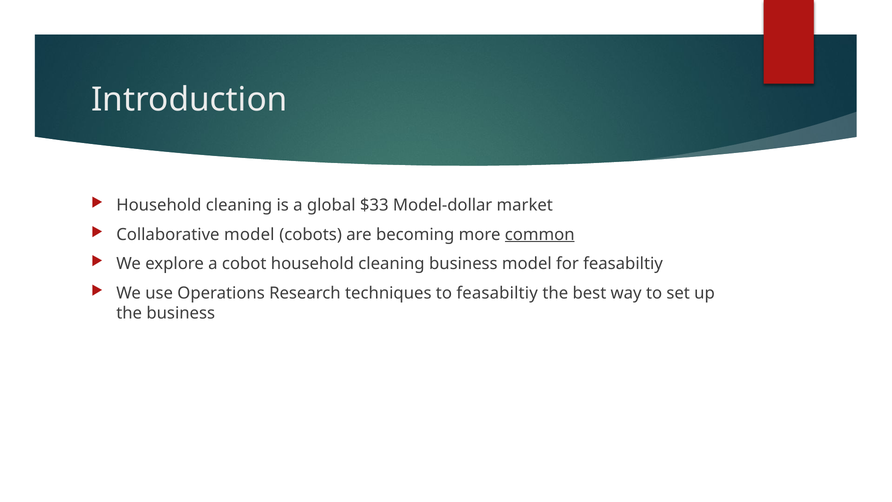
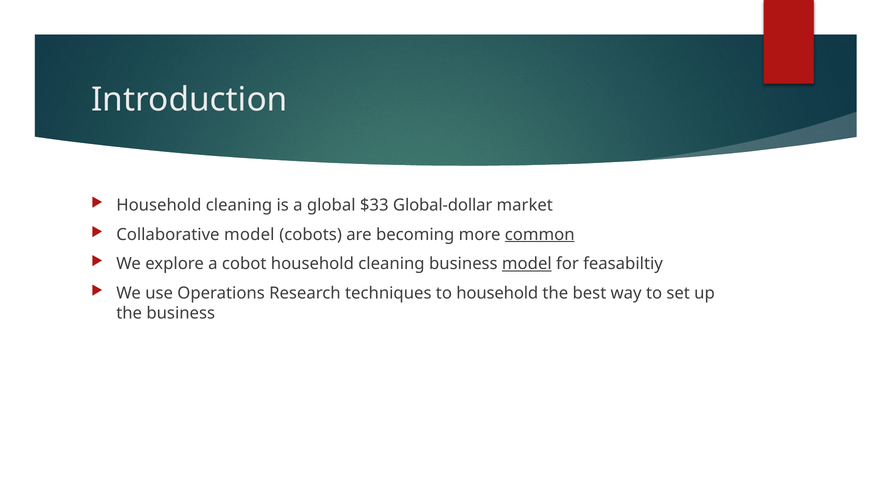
Model-dollar: Model-dollar -> Global-dollar
model at (527, 264) underline: none -> present
to feasabiltiy: feasabiltiy -> household
